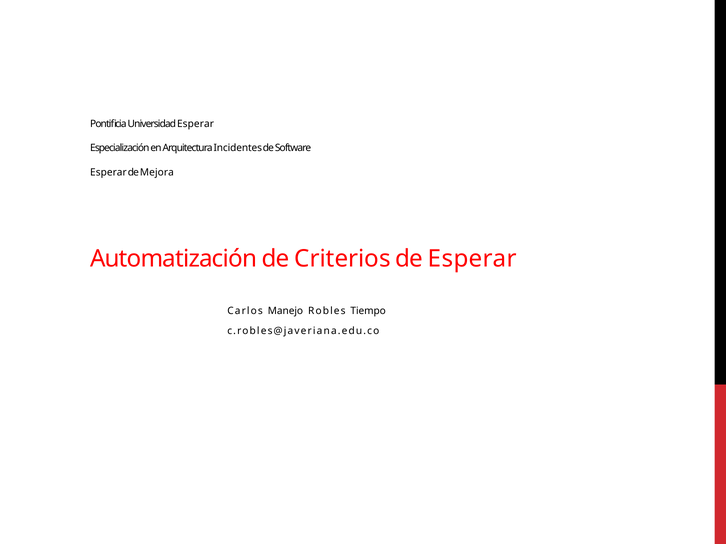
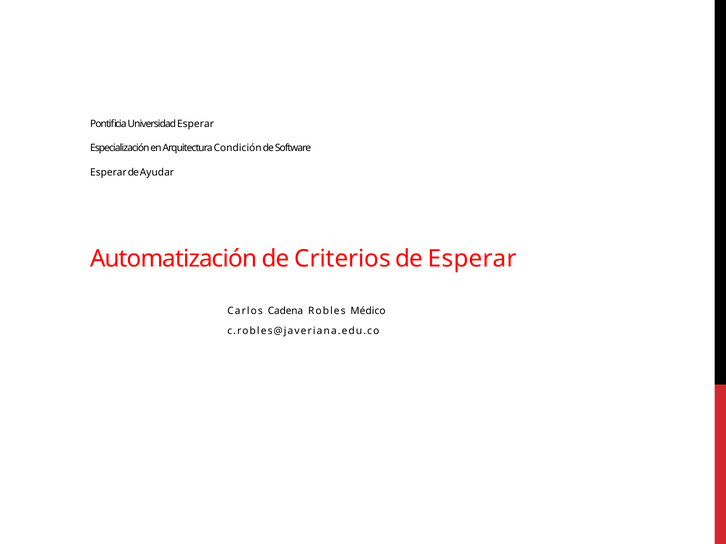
Incidentes: Incidentes -> Condición
Mejora: Mejora -> Ayudar
Manejo: Manejo -> Cadena
Tiempo: Tiempo -> Médico
